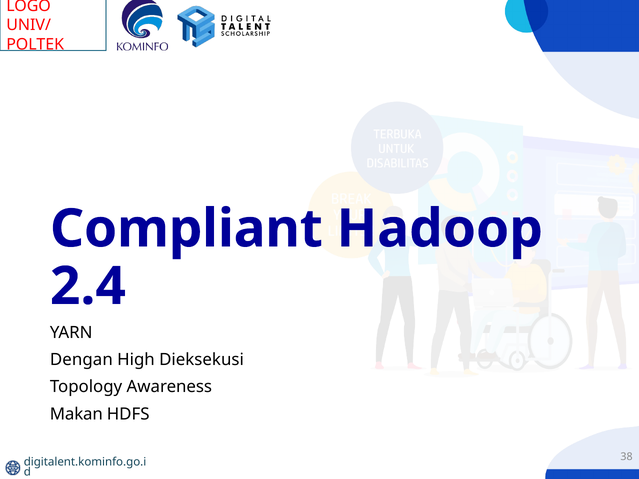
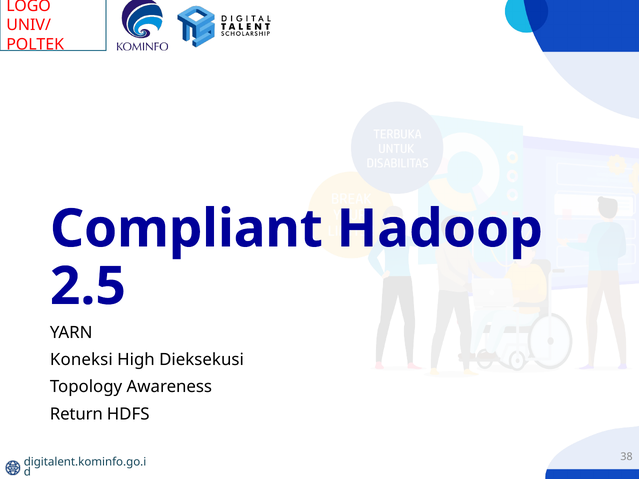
2.4: 2.4 -> 2.5
Dengan: Dengan -> Koneksi
Makan: Makan -> Return
